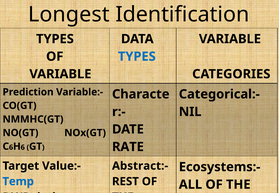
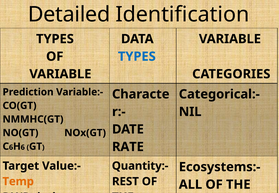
Longest: Longest -> Detailed
Abstract:-: Abstract:- -> Quantity:-
Temp colour: blue -> orange
